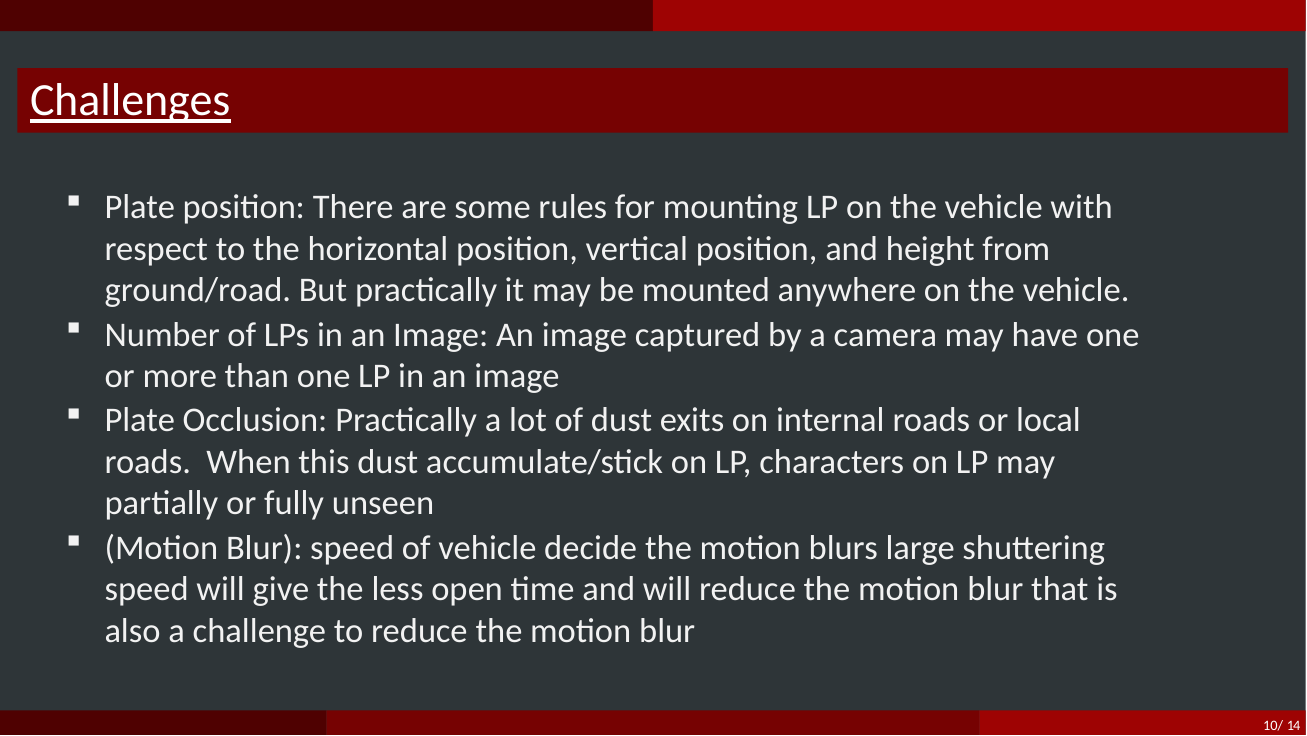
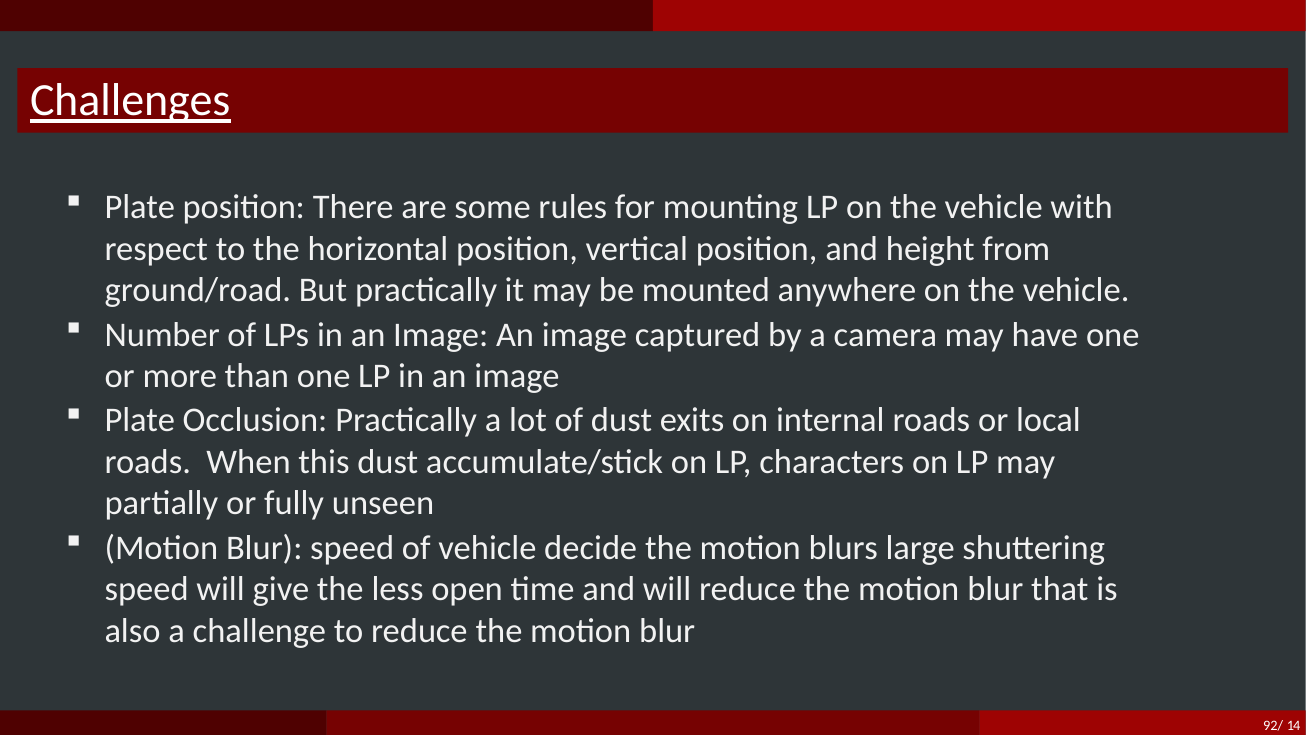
10/: 10/ -> 92/
